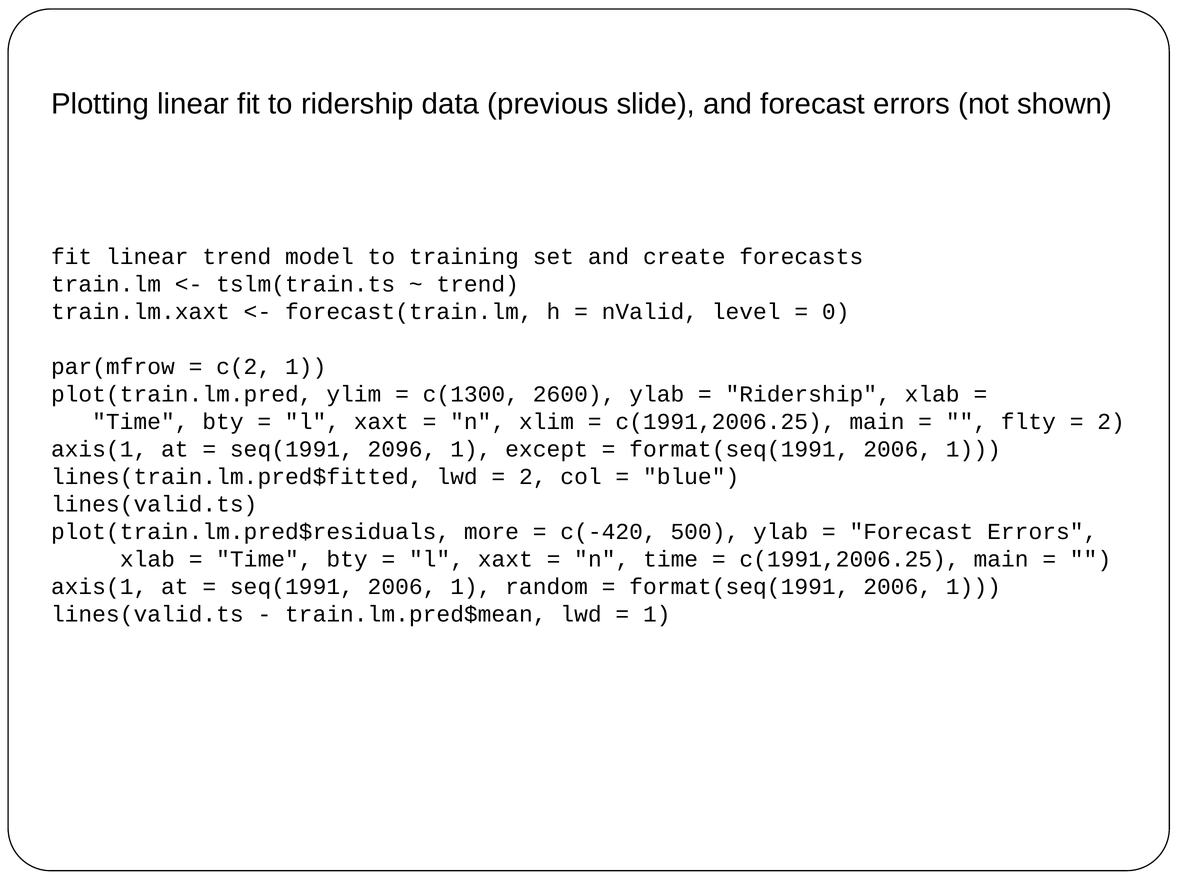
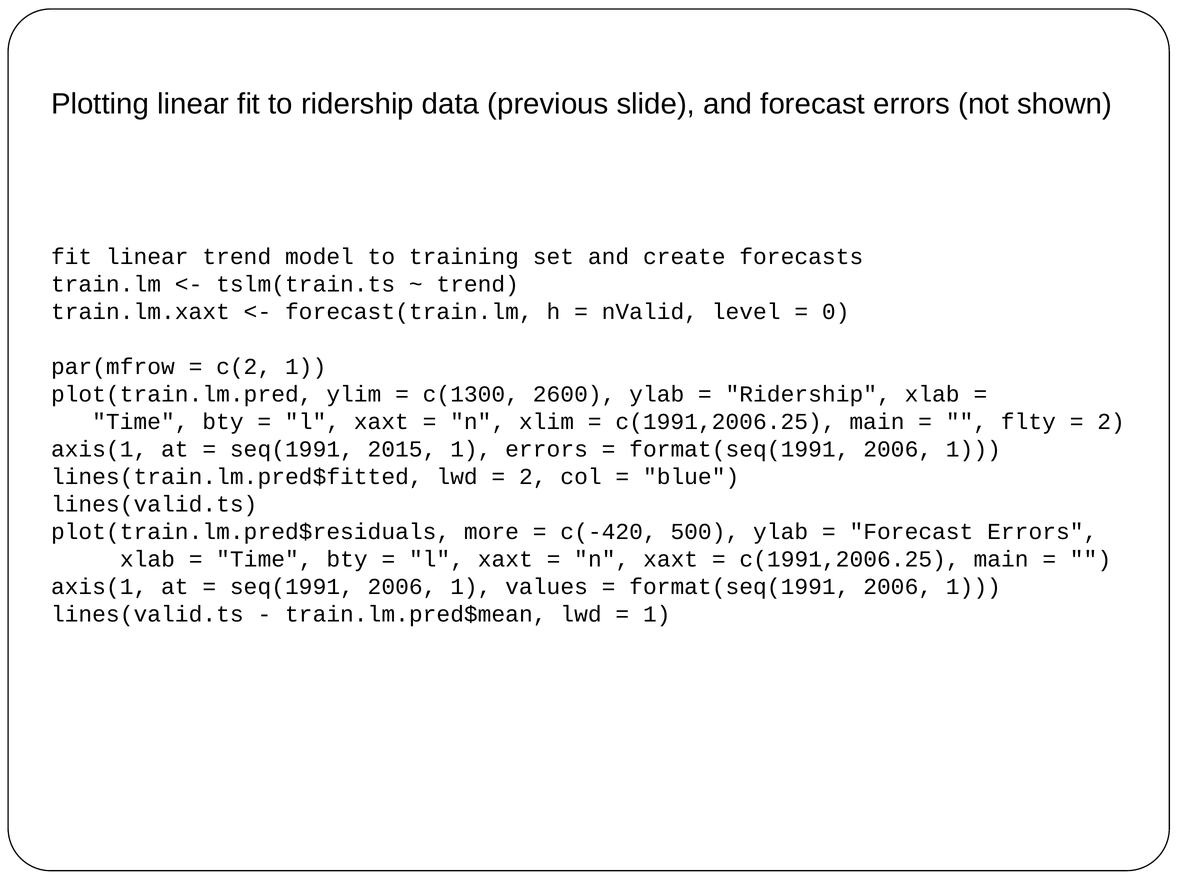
2096: 2096 -> 2015
1 except: except -> errors
n time: time -> xaxt
random: random -> values
